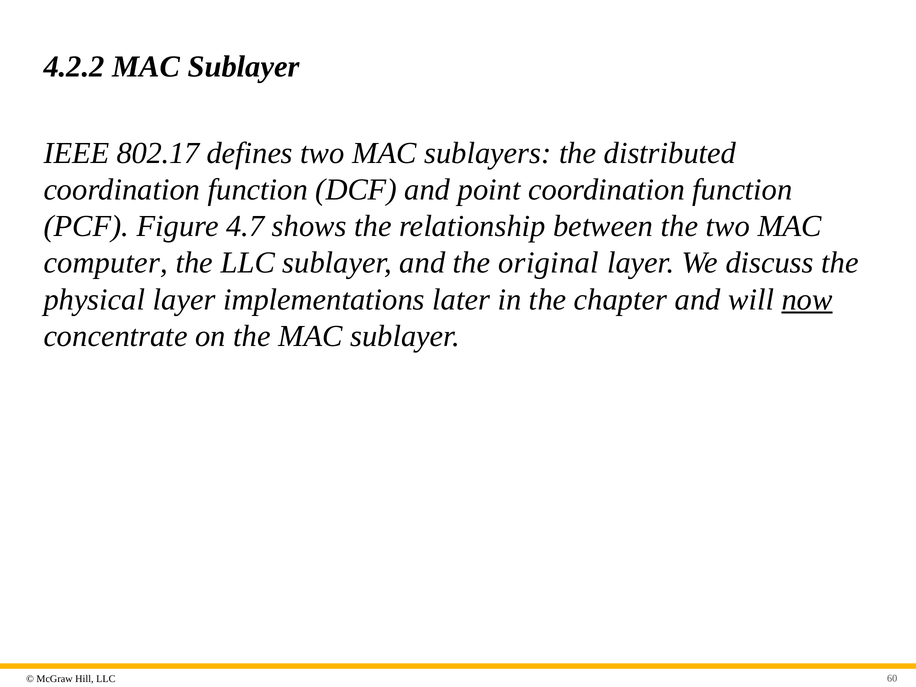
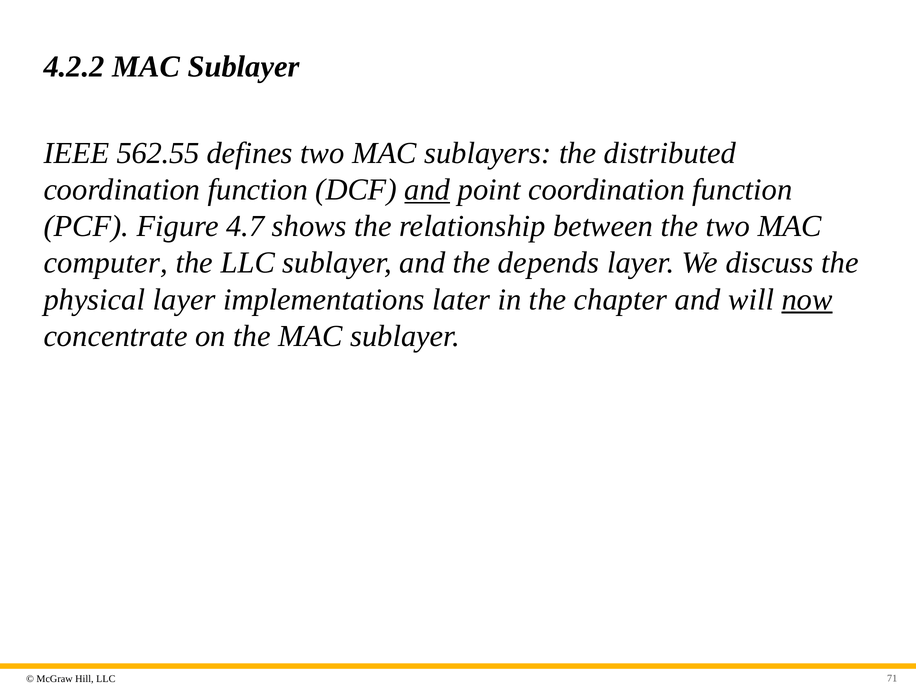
802.17: 802.17 -> 562.55
and at (427, 190) underline: none -> present
original: original -> depends
60: 60 -> 71
